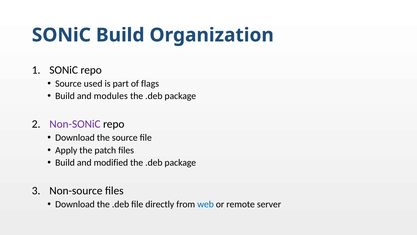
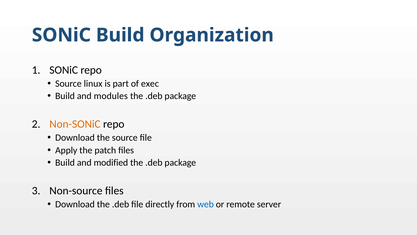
used: used -> linux
flags: flags -> exec
Non-SONiC colour: purple -> orange
